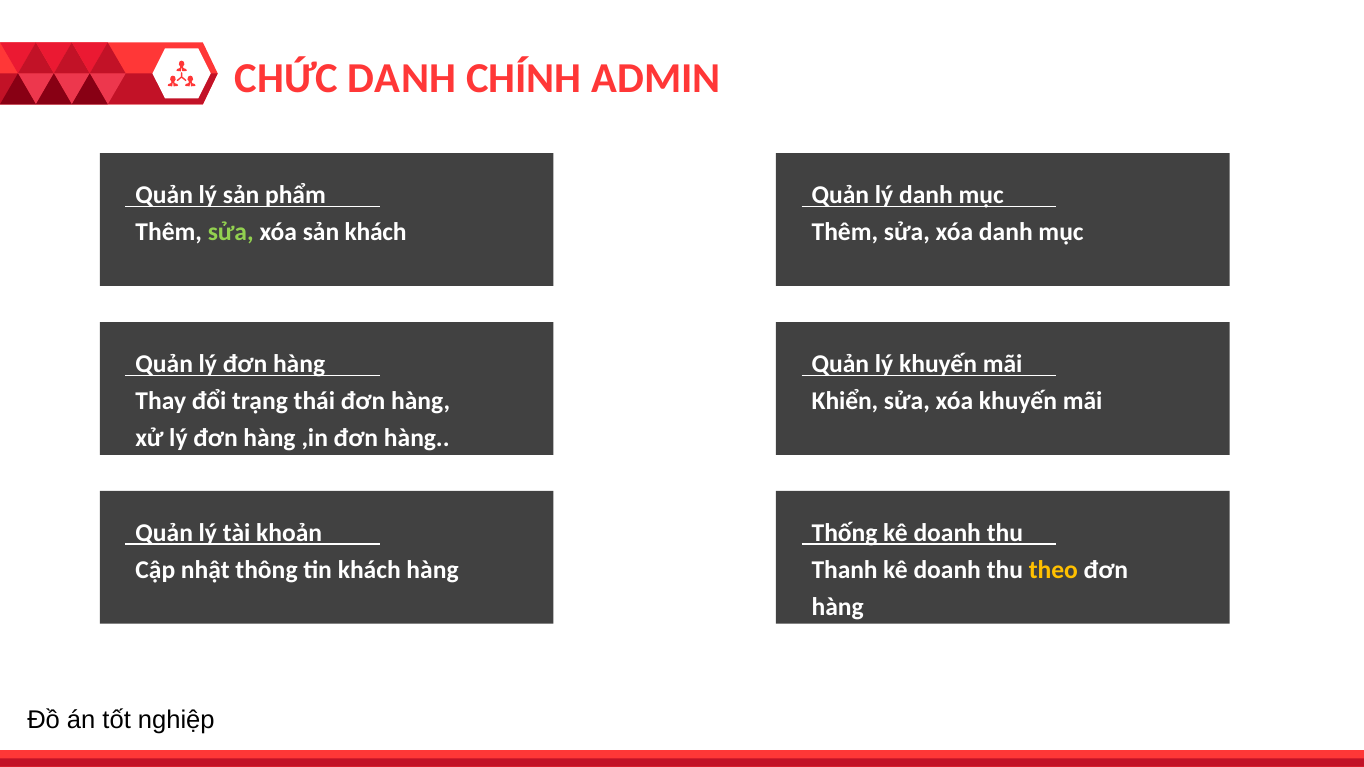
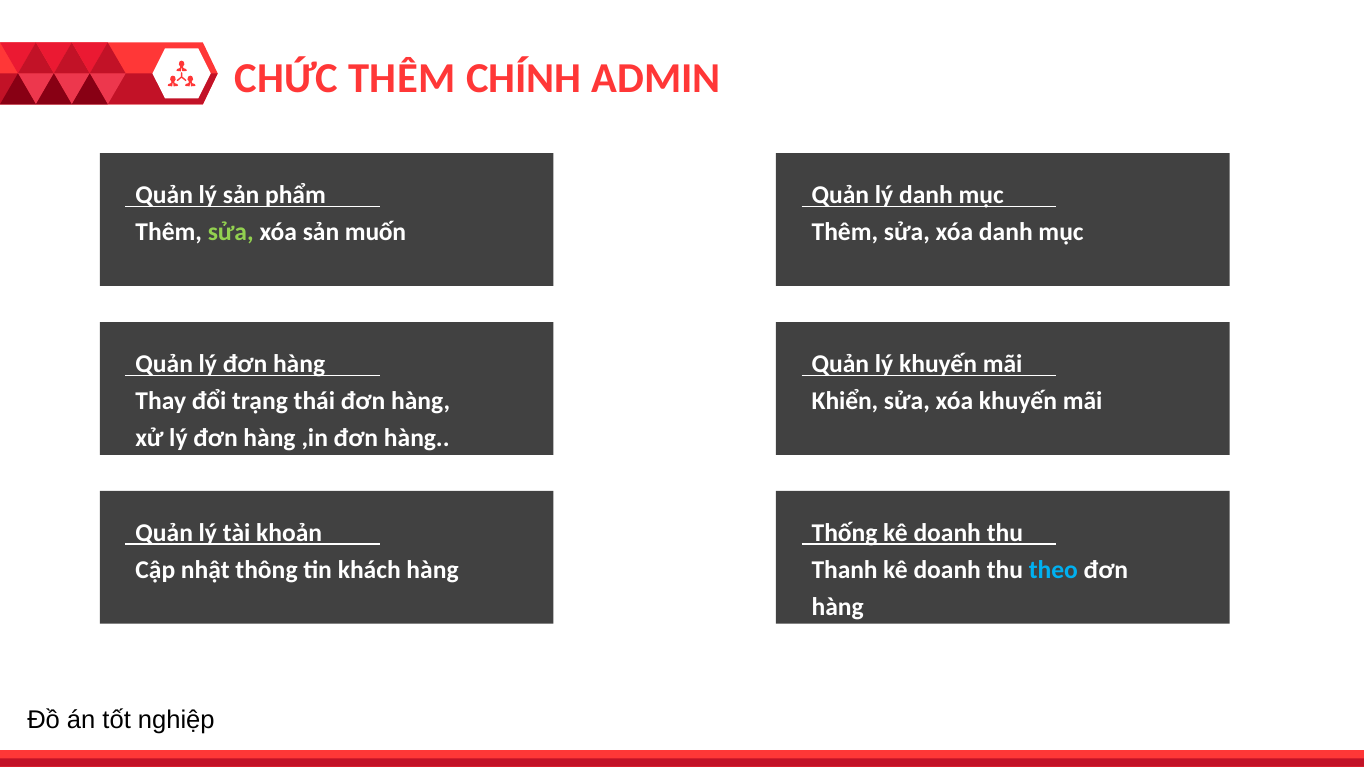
CHỨC DANH: DANH -> THÊM
sản khách: khách -> muốn
theo colour: yellow -> light blue
